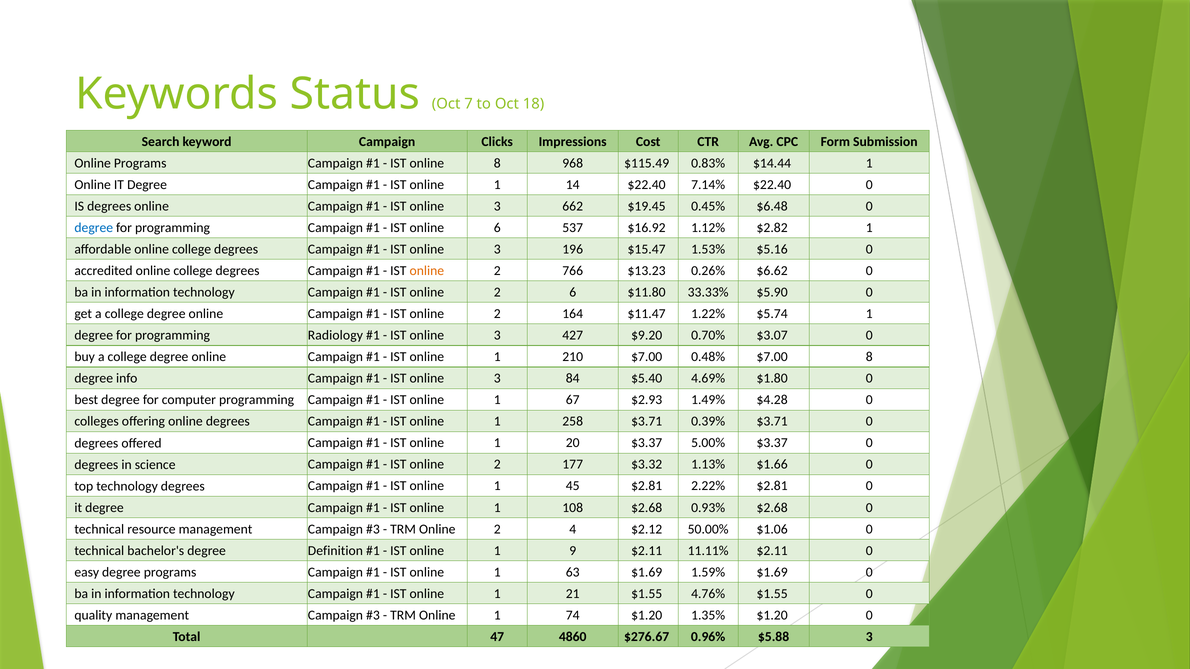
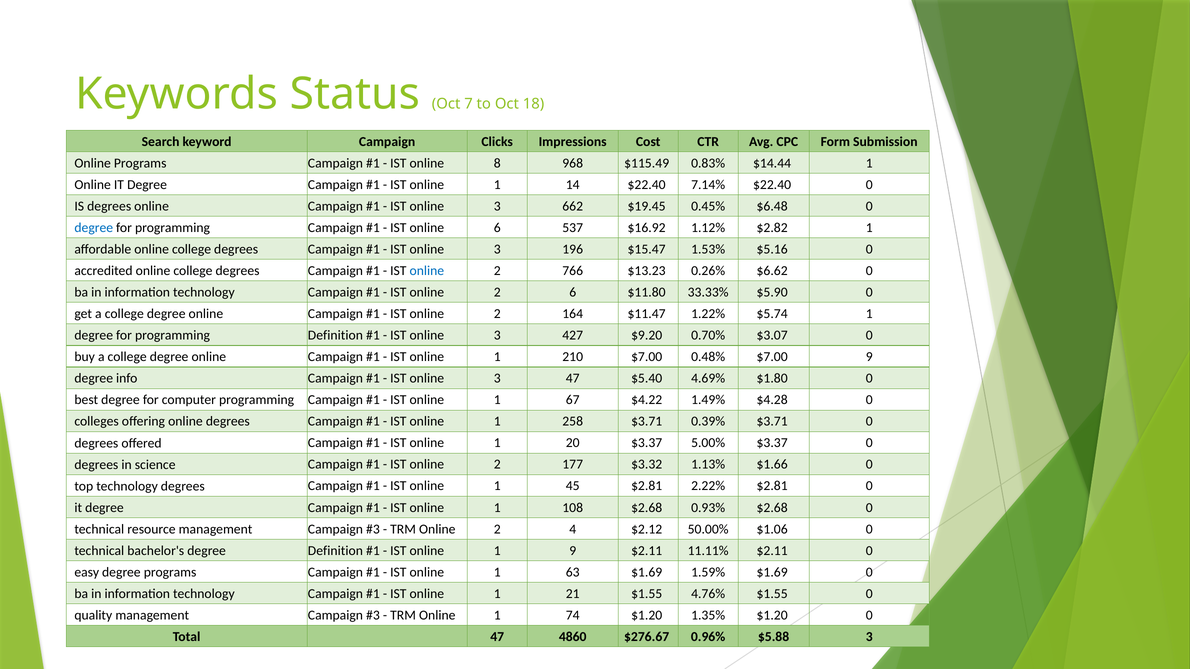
online at (427, 271) colour: orange -> blue
programming Radiology: Radiology -> Definition
$7.00 8: 8 -> 9
3 84: 84 -> 47
$2.93: $2.93 -> $4.22
